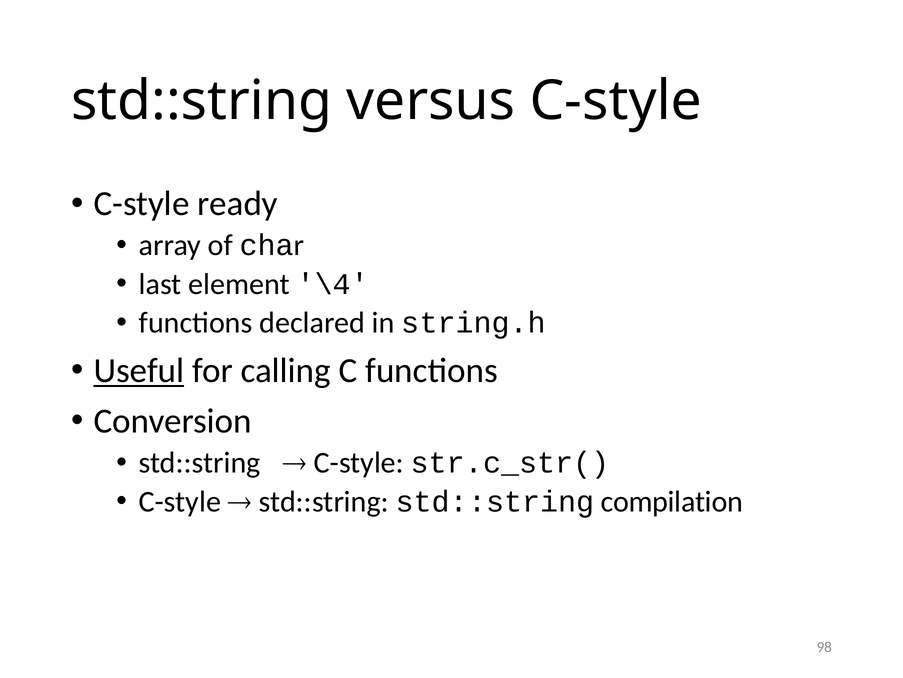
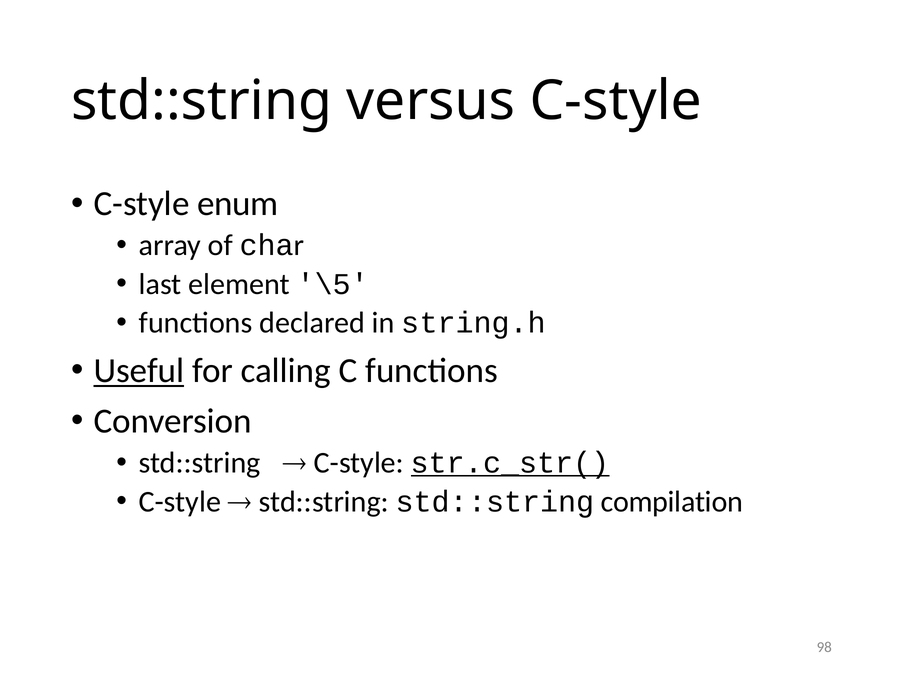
ready: ready -> enum
\4: \4 -> \5
str.c_str( underline: none -> present
